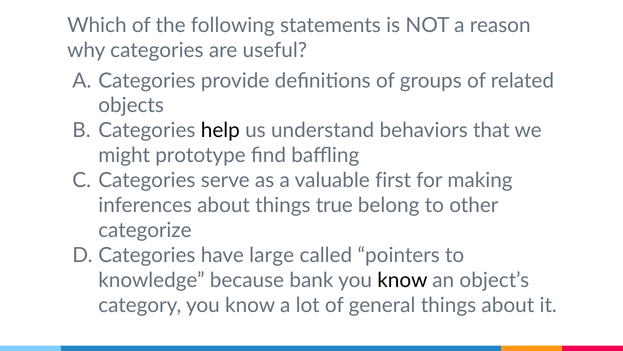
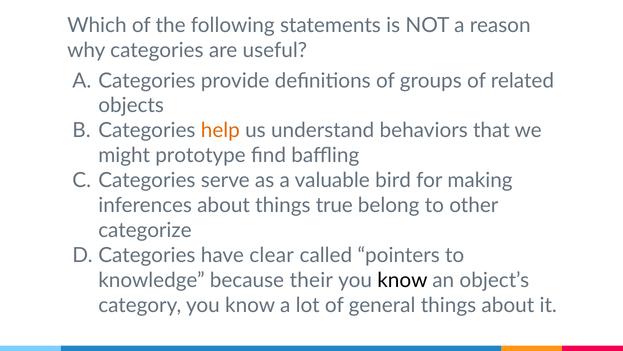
help colour: black -> orange
first: first -> bird
large: large -> clear
bank: bank -> their
